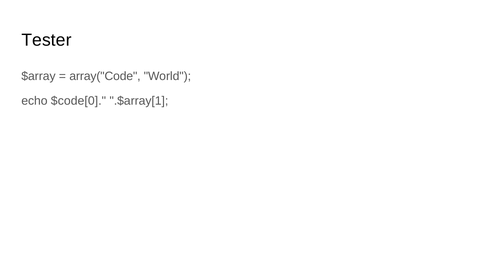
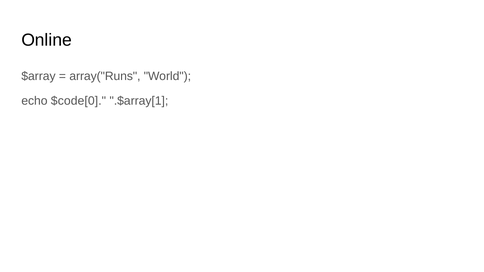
Tester: Tester -> Online
array("Code: array("Code -> array("Runs
